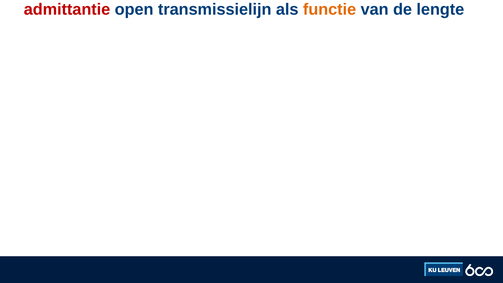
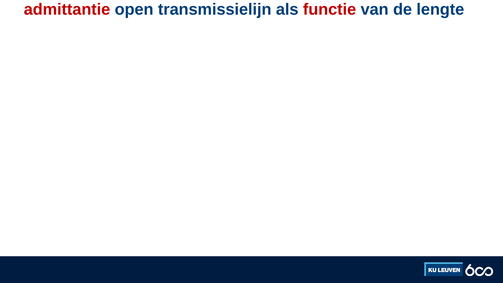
functie colour: orange -> red
